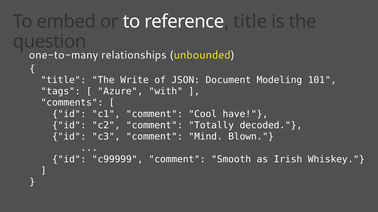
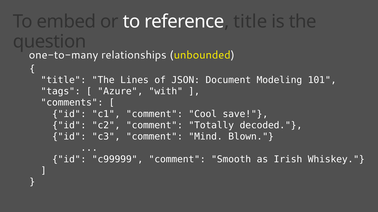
Write: Write -> Lines
have: have -> save
